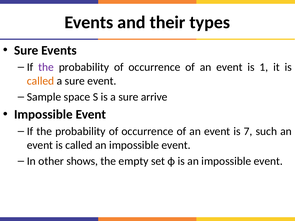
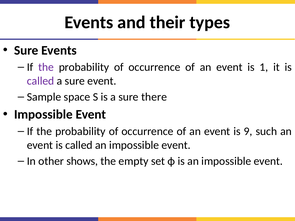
called at (41, 81) colour: orange -> purple
arrive: arrive -> there
7: 7 -> 9
